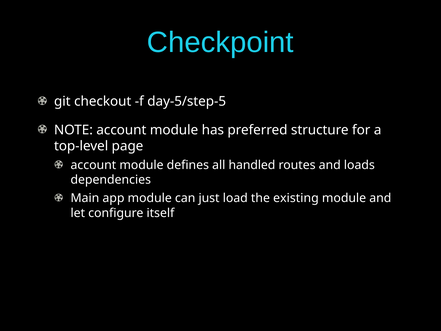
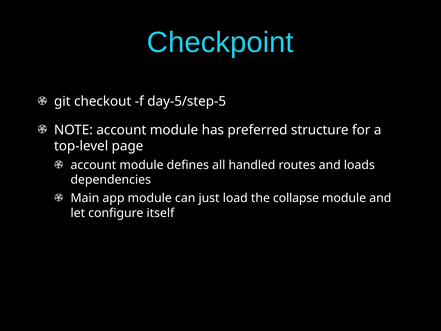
existing: existing -> collapse
